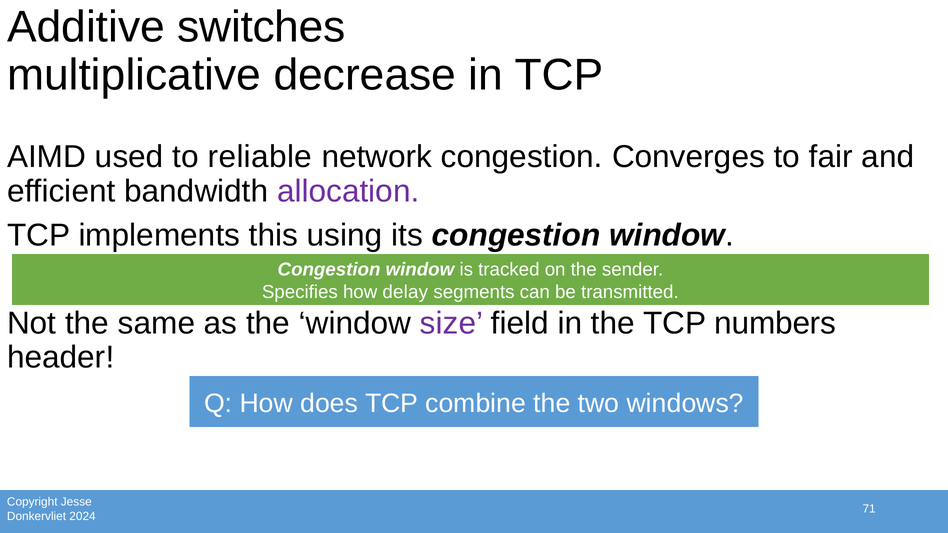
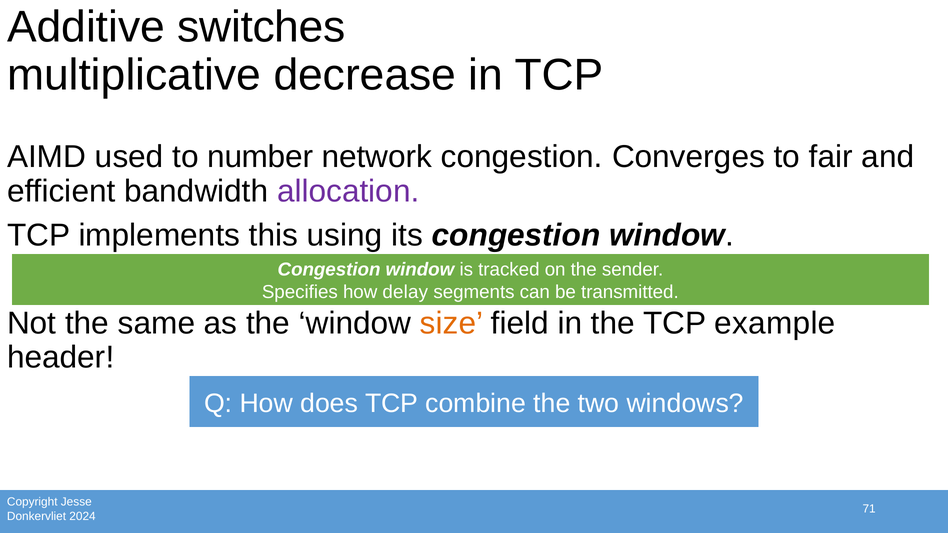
reliable: reliable -> number
size colour: purple -> orange
numbers: numbers -> example
